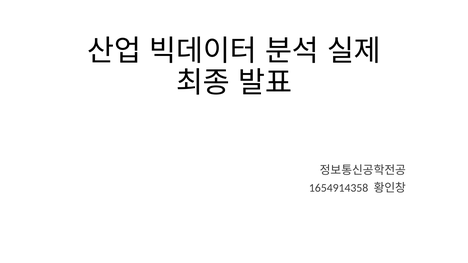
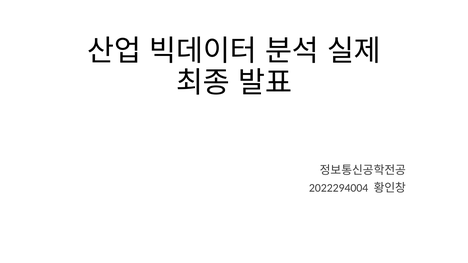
1654914358: 1654914358 -> 2022294004
